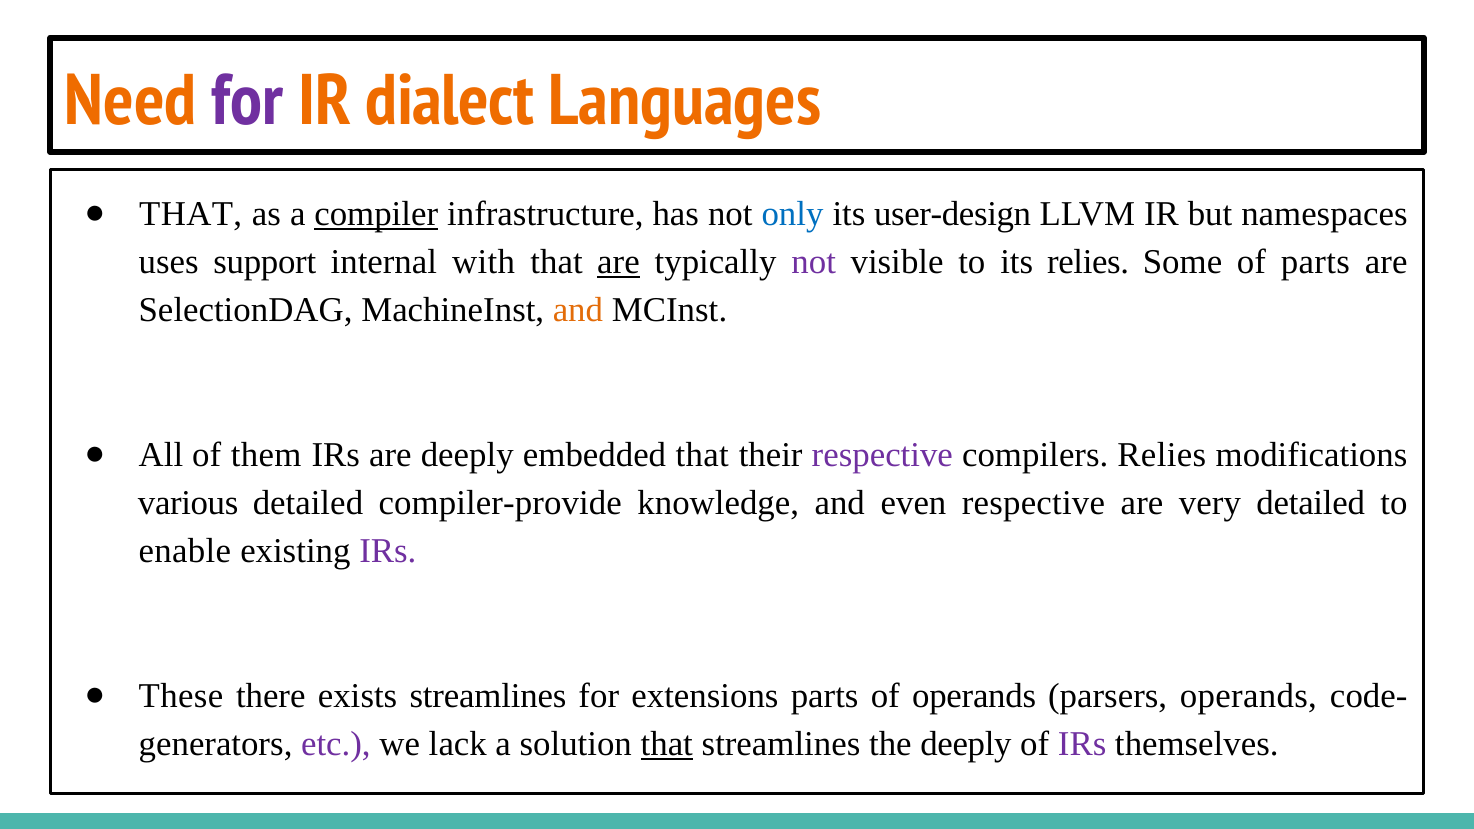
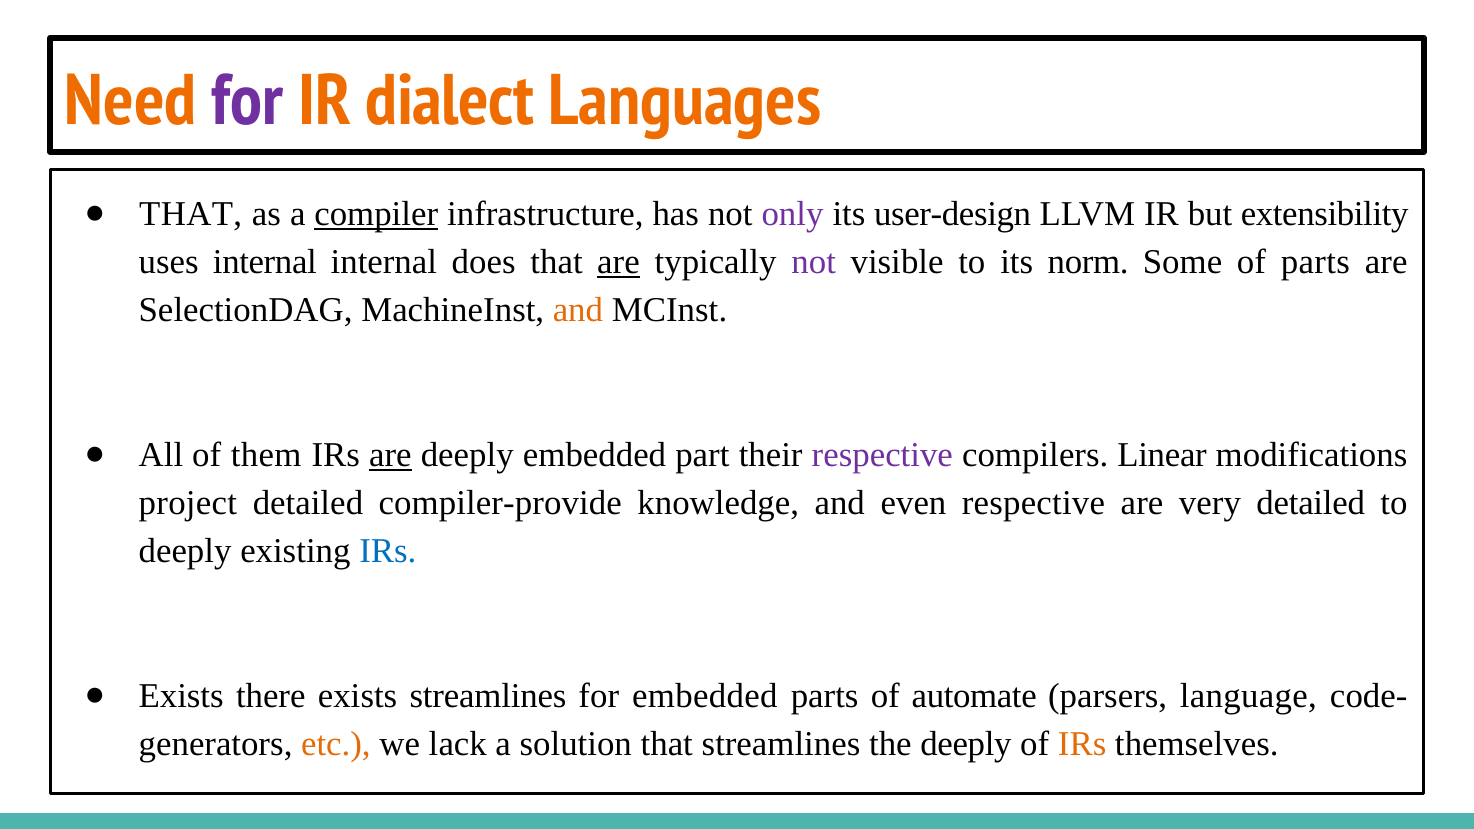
only colour: blue -> purple
namespaces: namespaces -> extensibility
uses support: support -> internal
with: with -> does
its relies: relies -> norm
are at (390, 455) underline: none -> present
embedded that: that -> part
compilers Relies: Relies -> Linear
various: various -> project
enable at (185, 551): enable -> deeply
IRs at (388, 551) colour: purple -> blue
These at (181, 696): These -> Exists
for extensions: extensions -> embedded
of operands: operands -> automate
parsers operands: operands -> language
etc colour: purple -> orange
that at (667, 744) underline: present -> none
IRs at (1082, 744) colour: purple -> orange
